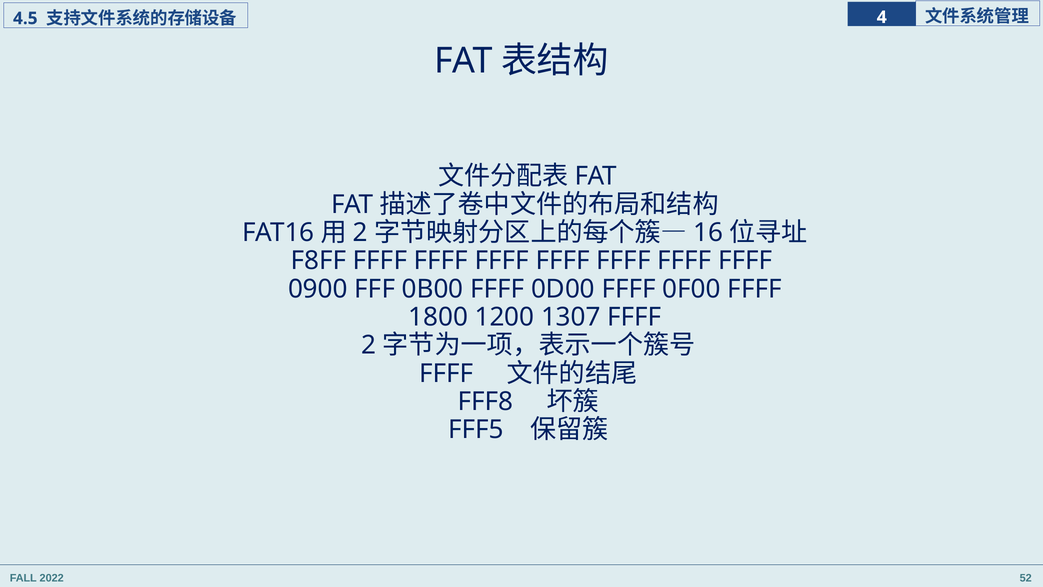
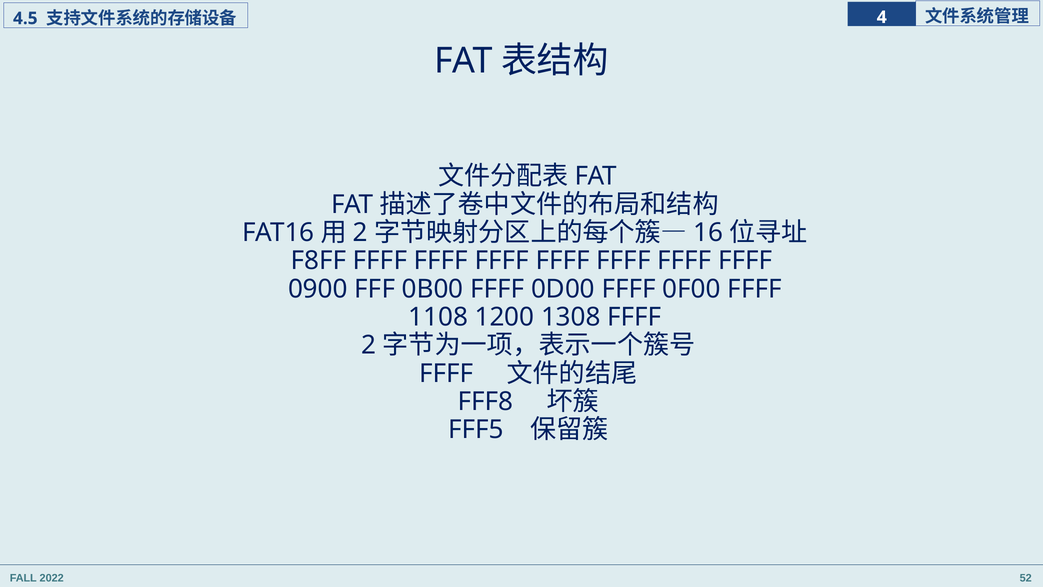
1800: 1800 -> 1108
1307: 1307 -> 1308
